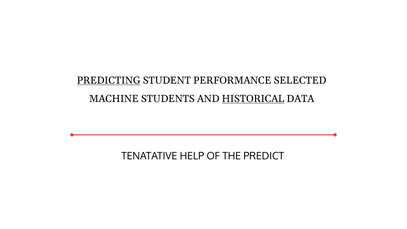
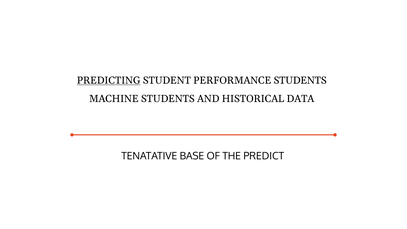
PERFORMANCE SELECTED: SELECTED -> STUDENTS
HISTORICAL underline: present -> none
HELP: HELP -> BASE
